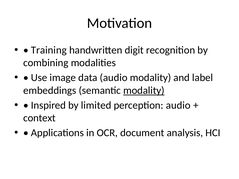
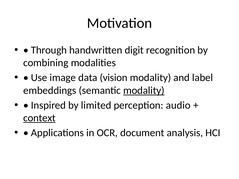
Training: Training -> Through
data audio: audio -> vision
context underline: none -> present
